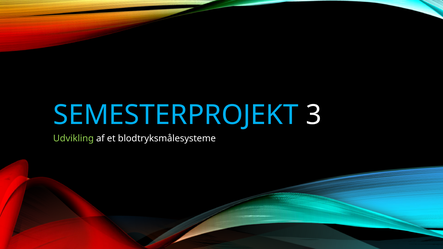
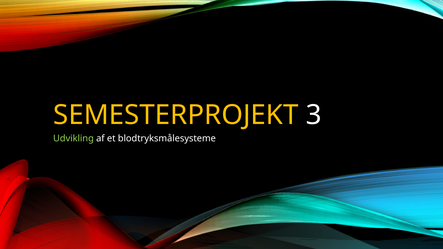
SEMESTERPROJEKT colour: light blue -> yellow
